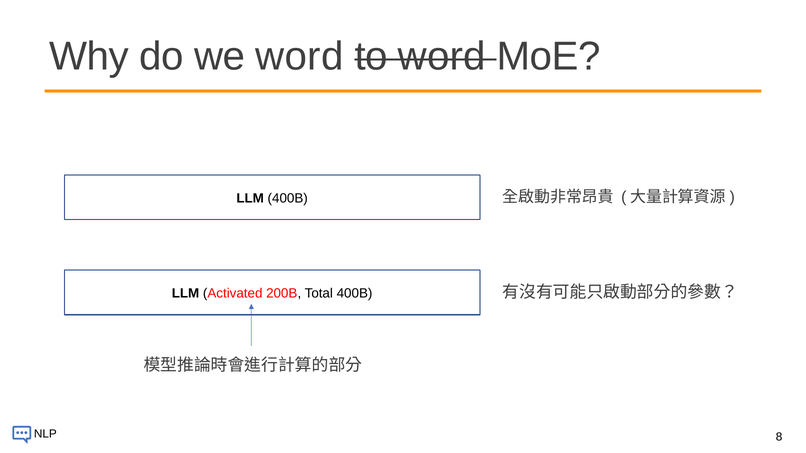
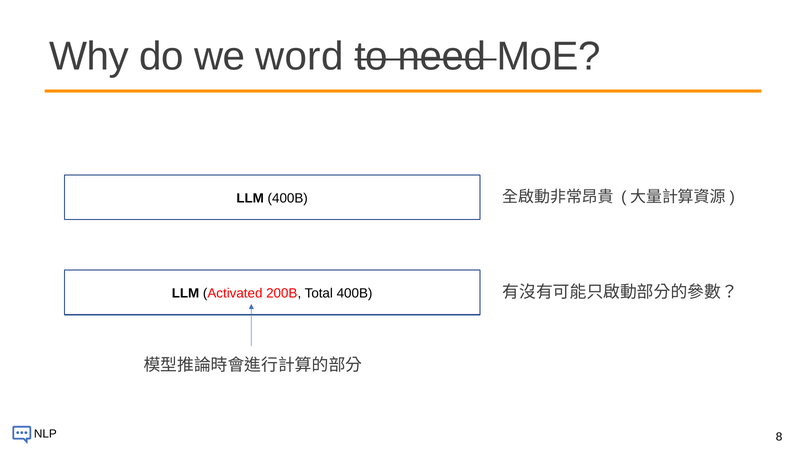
to word: word -> need
